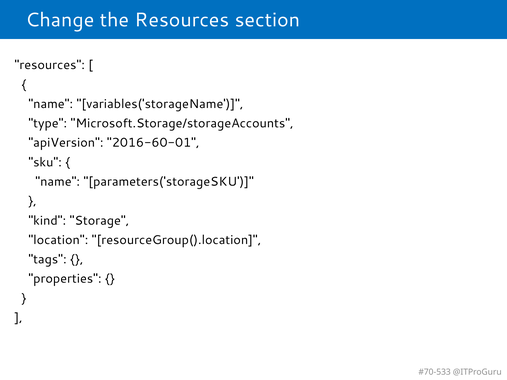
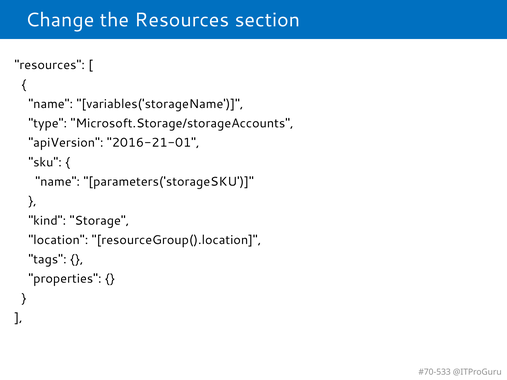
2016-60-01: 2016-60-01 -> 2016-21-01
